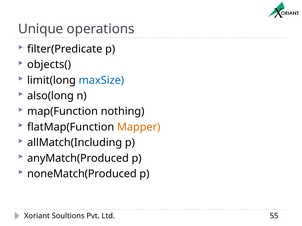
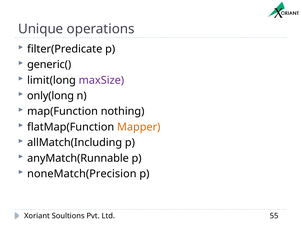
objects(: objects( -> generic(
maxSize colour: blue -> purple
also(long: also(long -> only(long
anyMatch(Produced: anyMatch(Produced -> anyMatch(Runnable
noneMatch(Produced: noneMatch(Produced -> noneMatch(Precision
